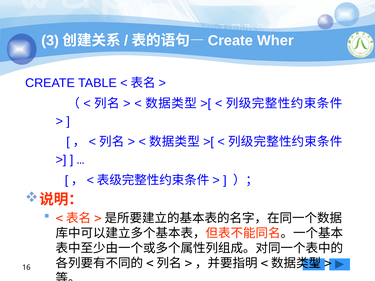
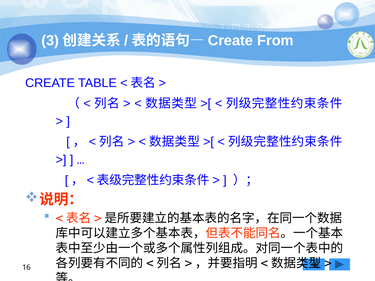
Wher: Wher -> From
